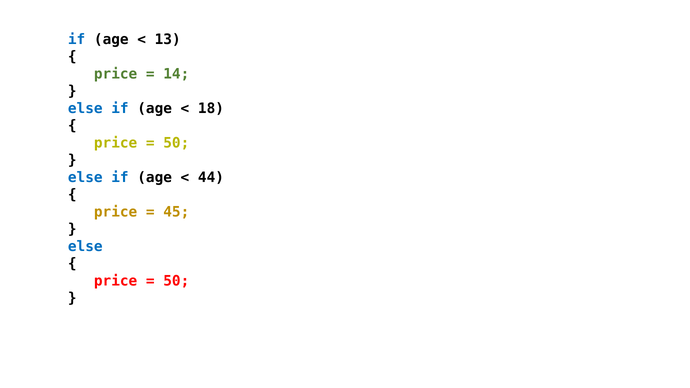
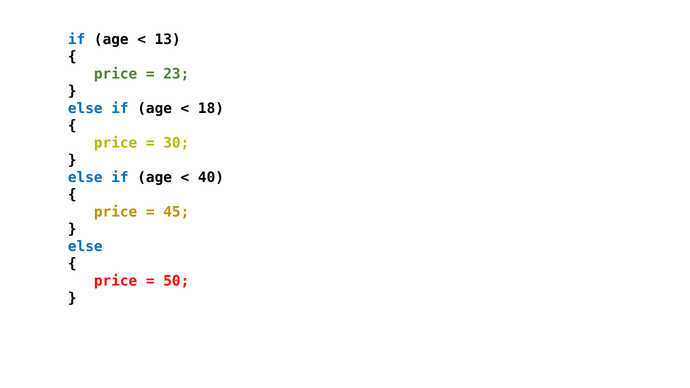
14: 14 -> 23
50 at (176, 143): 50 -> 30
44: 44 -> 40
